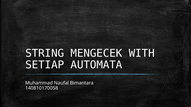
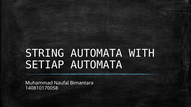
STRING MENGECEK: MENGECEK -> AUTOMATA
